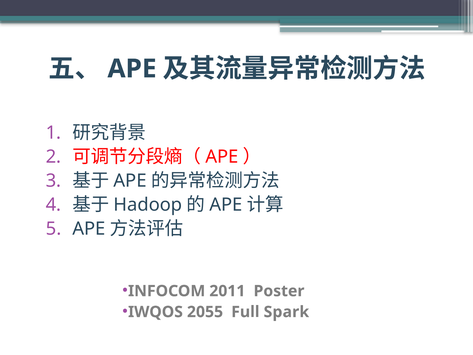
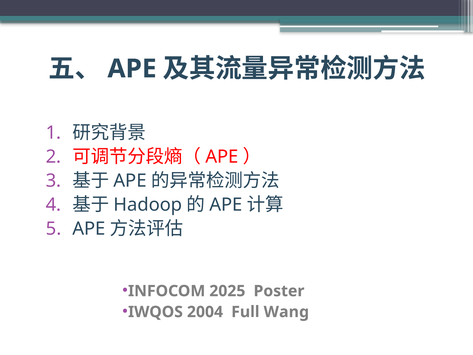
2011: 2011 -> 2025
2055: 2055 -> 2004
Spark: Spark -> Wang
